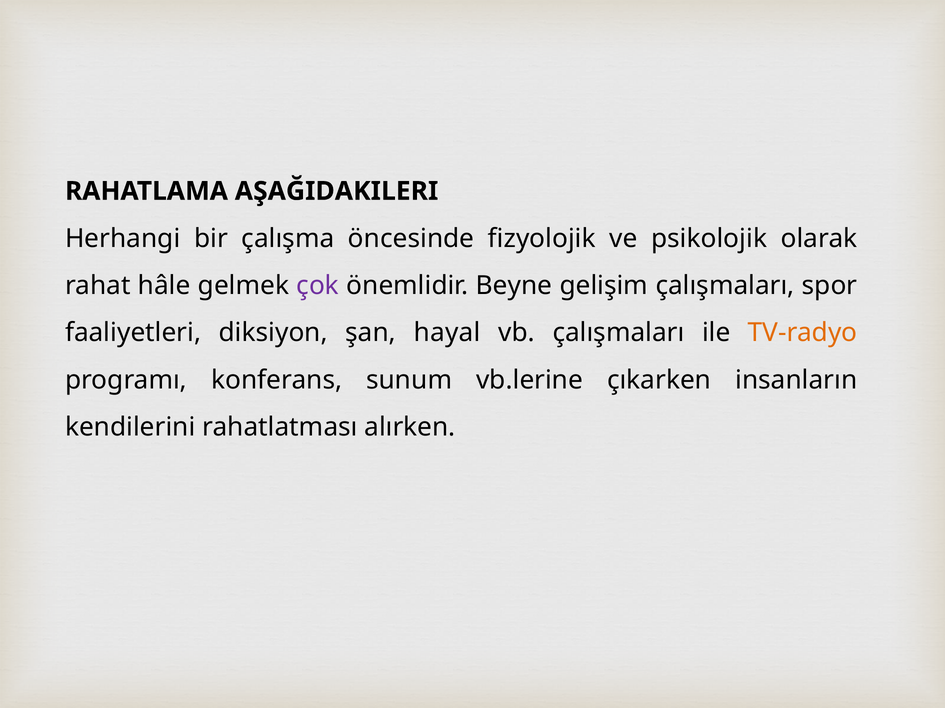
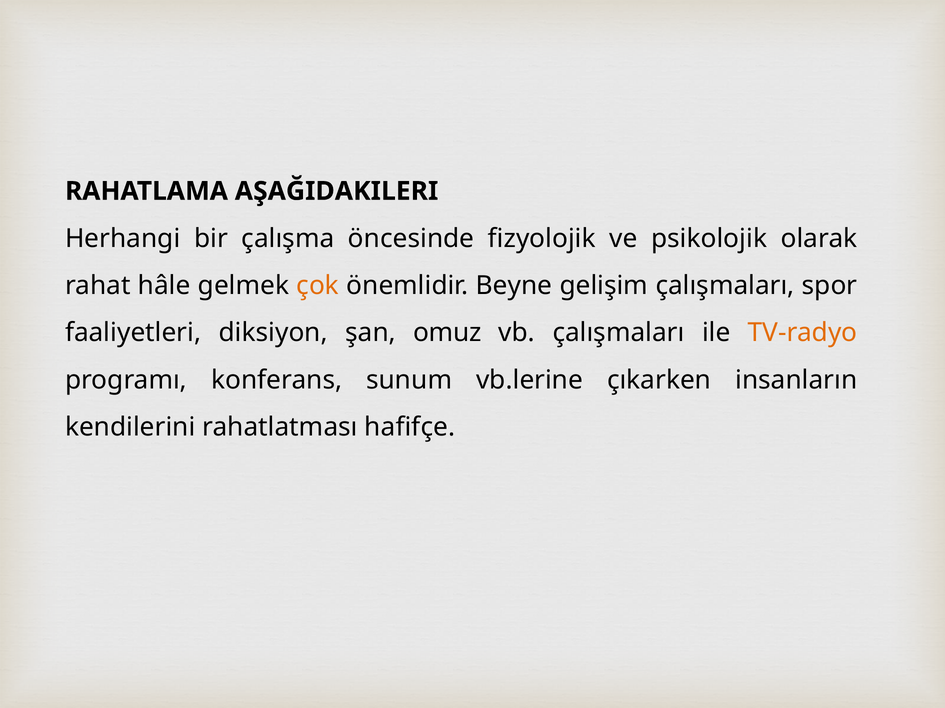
çok colour: purple -> orange
hayal: hayal -> omuz
alırken: alırken -> hafifçe
